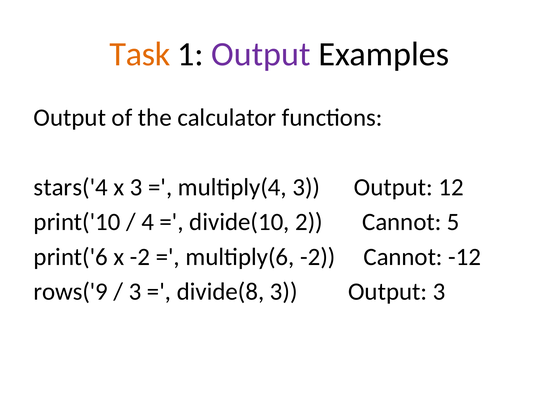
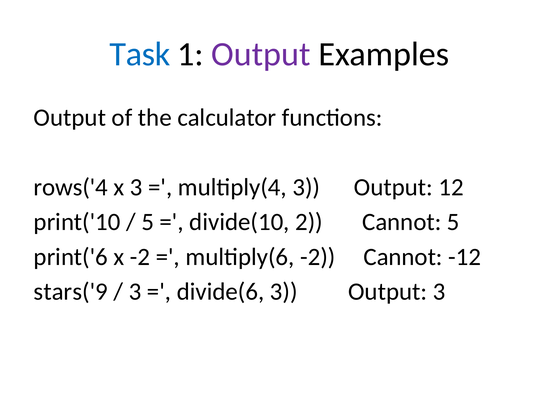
Task colour: orange -> blue
stars('4: stars('4 -> rows('4
4 at (148, 222): 4 -> 5
rows('9: rows('9 -> stars('9
divide(8: divide(8 -> divide(6
